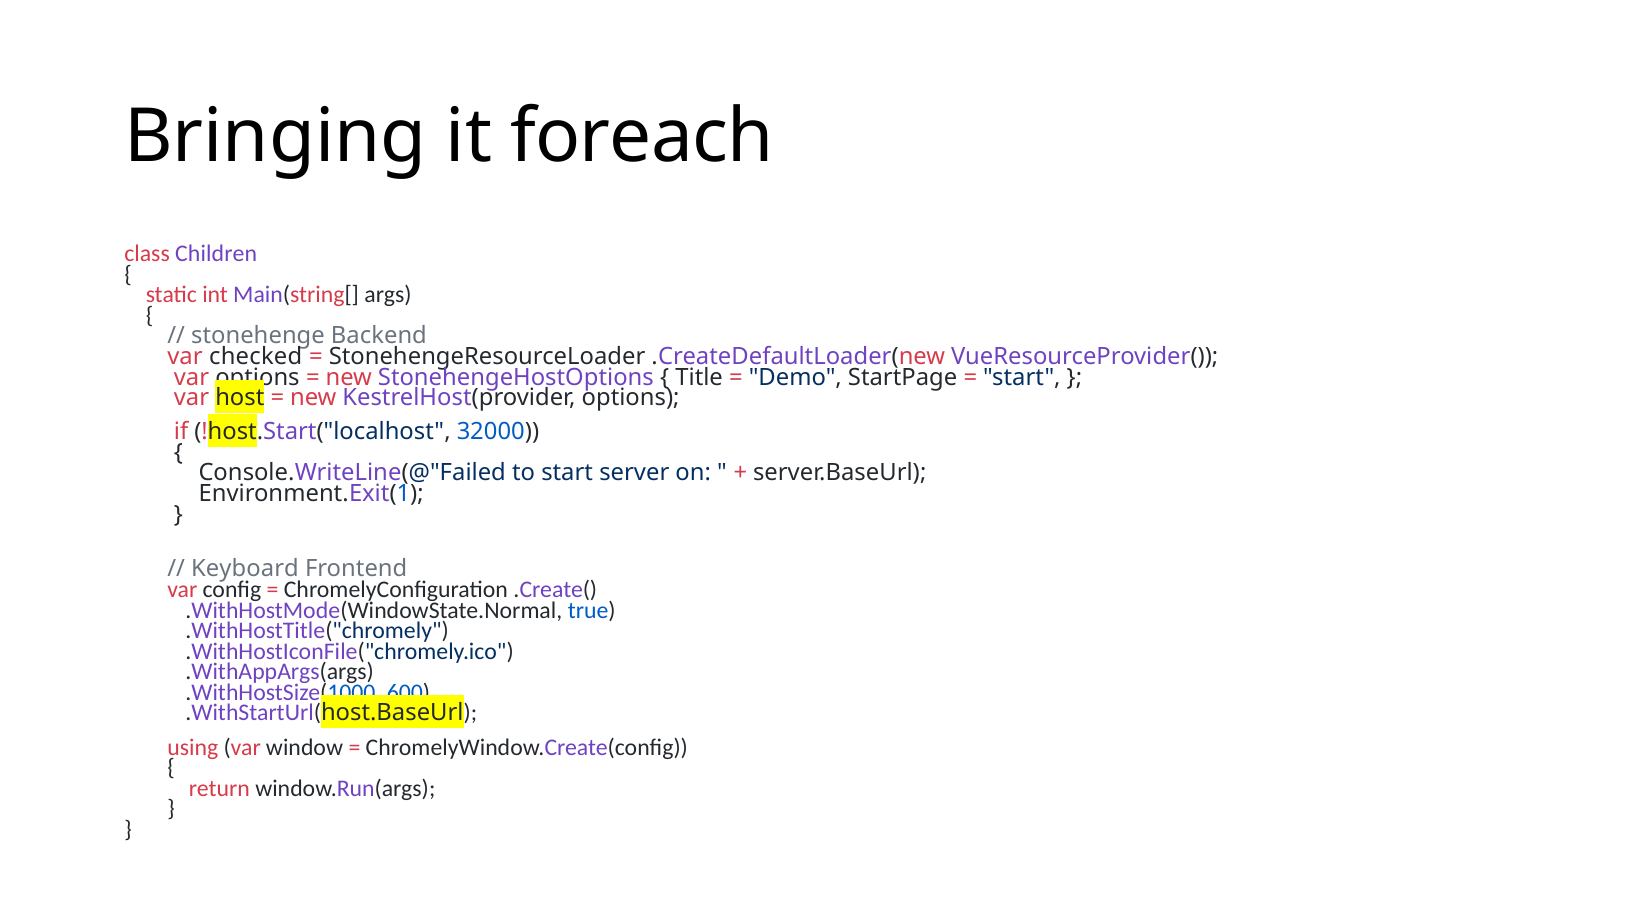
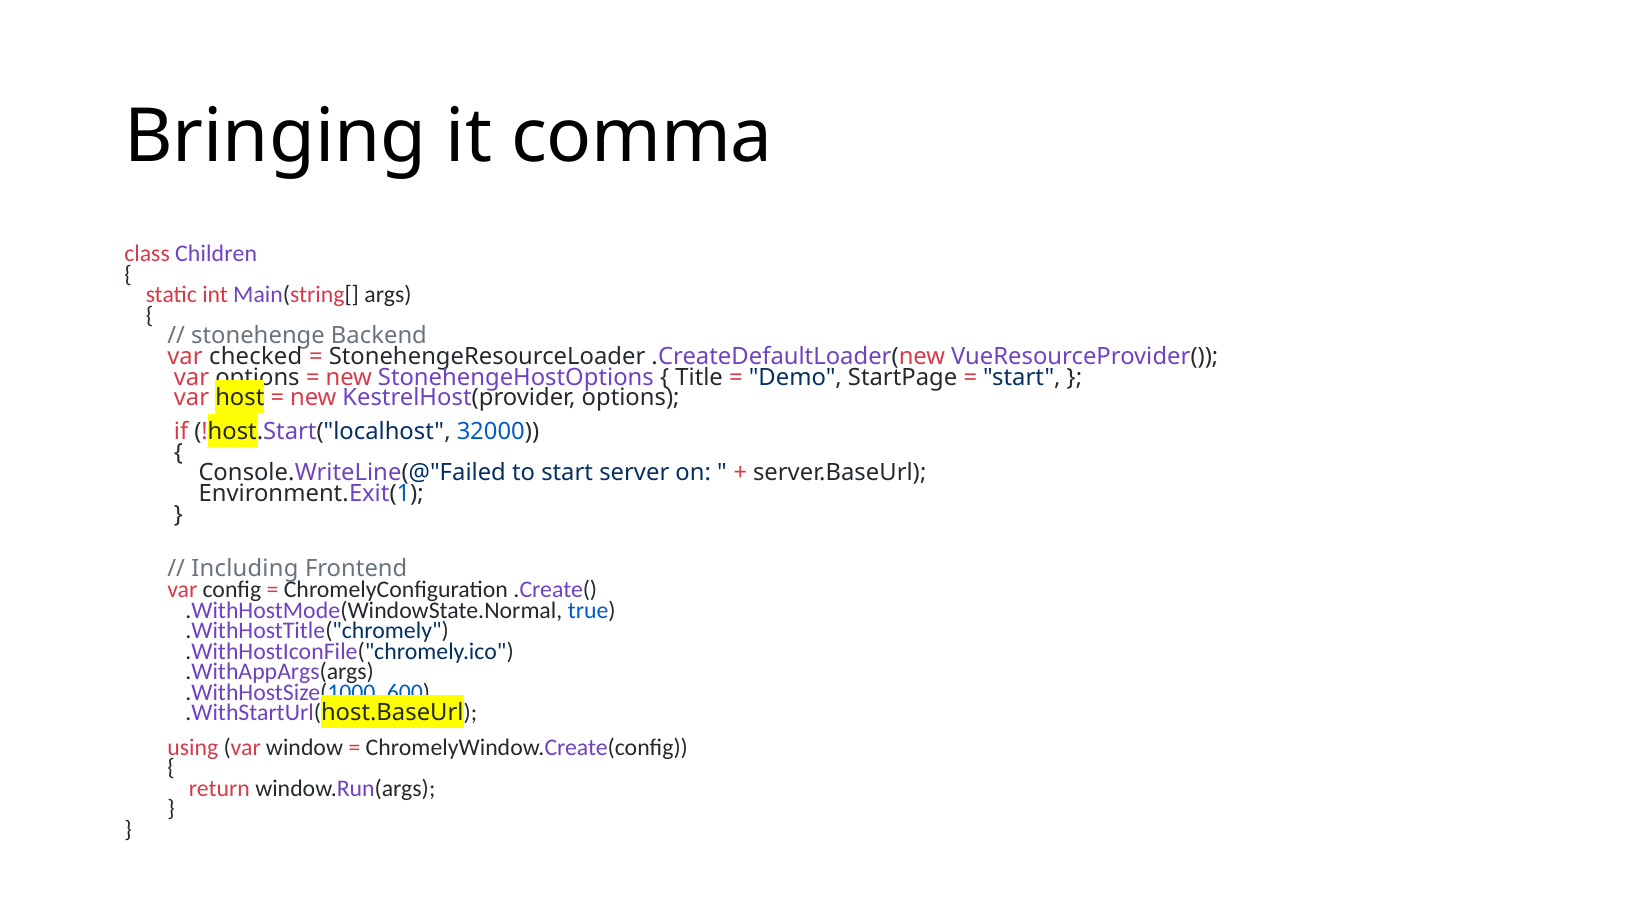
foreach: foreach -> comma
Keyboard: Keyboard -> Including
